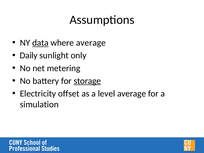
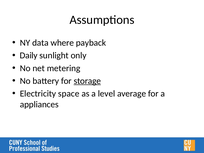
data underline: present -> none
where average: average -> payback
offset: offset -> space
simulation: simulation -> appliances
